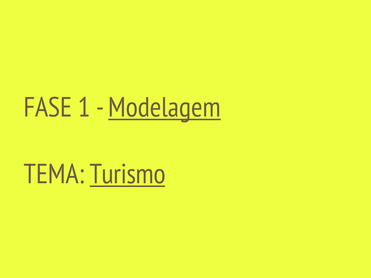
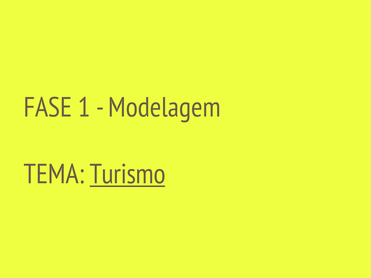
Modelagem underline: present -> none
